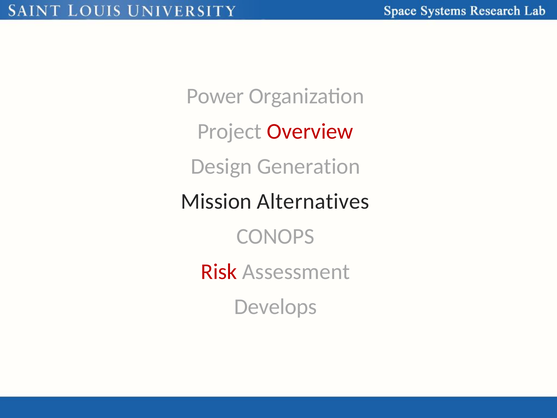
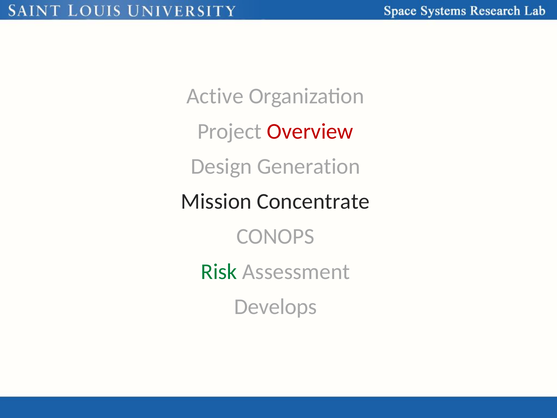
Power: Power -> Active
Alternatives: Alternatives -> Concentrate
Risk colour: red -> green
